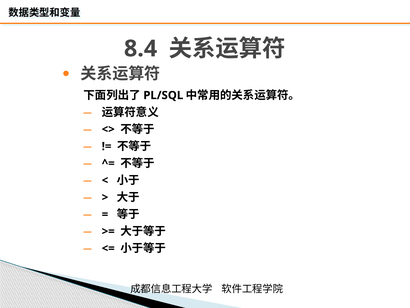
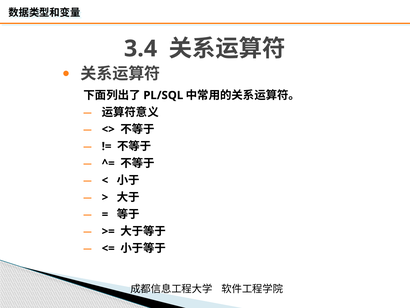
8.4: 8.4 -> 3.4
